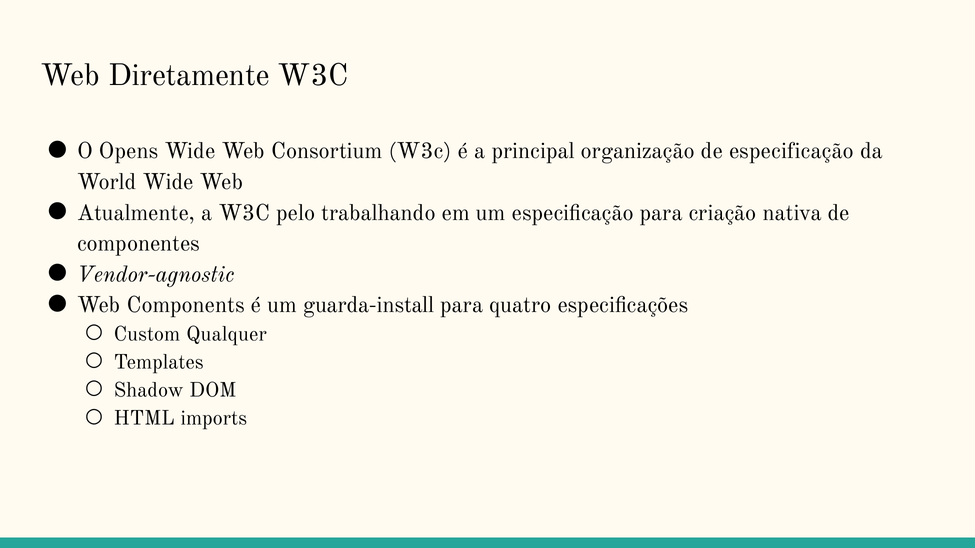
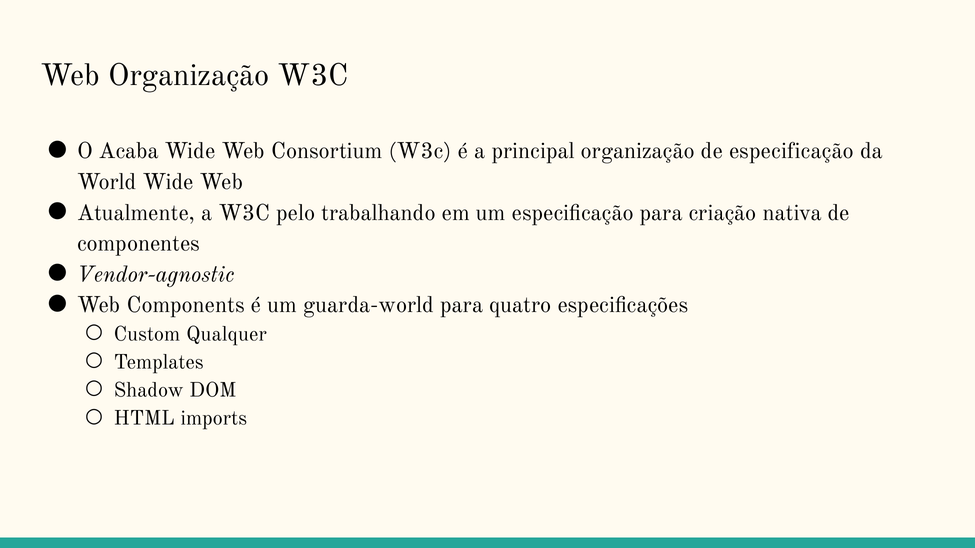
Web Diretamente: Diretamente -> Organização
Opens: Opens -> Acaba
guarda-install: guarda-install -> guarda-world
